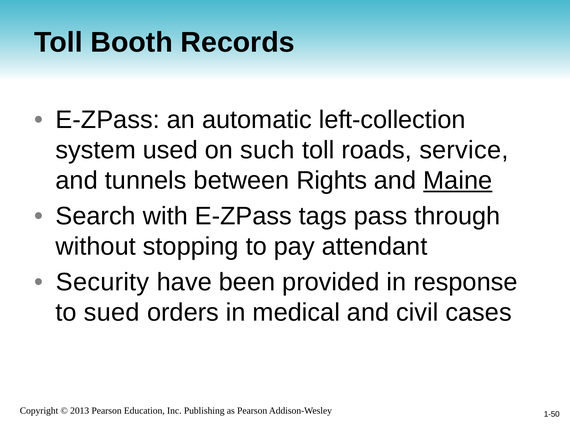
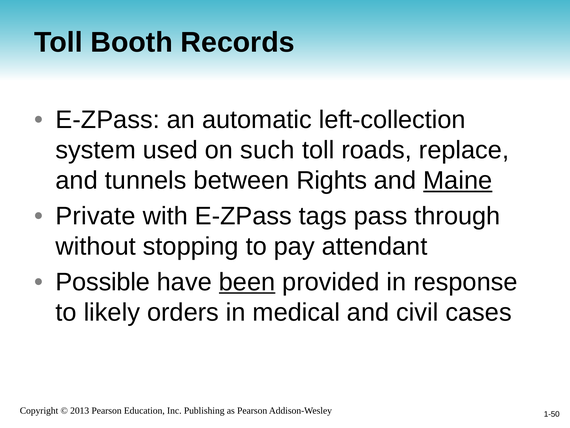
service: service -> replace
Search: Search -> Private
Security: Security -> Possible
been underline: none -> present
sued: sued -> likely
